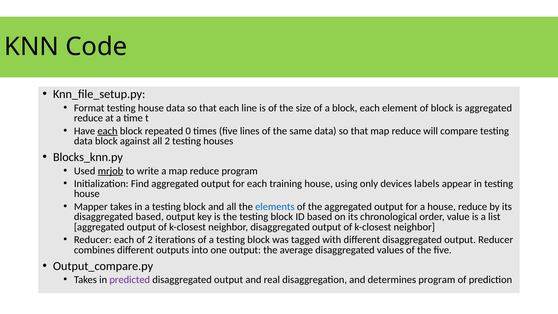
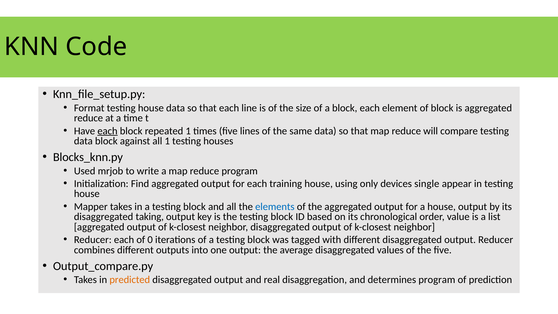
repeated 0: 0 -> 1
all 2: 2 -> 1
mrjob underline: present -> none
labels: labels -> single
house reduce: reduce -> output
disaggregated based: based -> taking
of 2: 2 -> 0
predicted colour: purple -> orange
